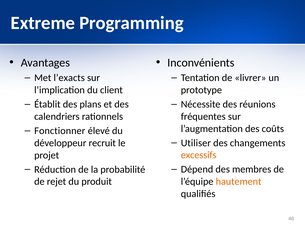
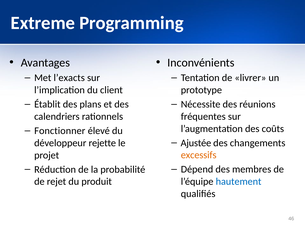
Utiliser: Utiliser -> Ajustée
recruit: recruit -> rejette
hautement colour: orange -> blue
